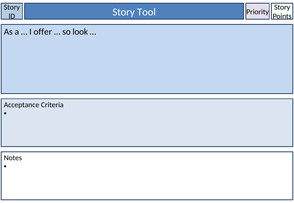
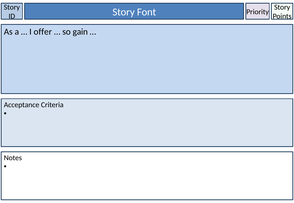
Tool: Tool -> Font
look: look -> gain
